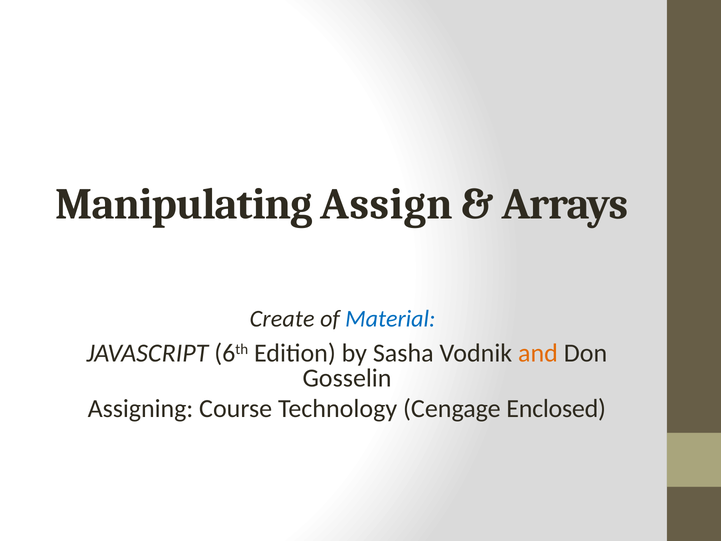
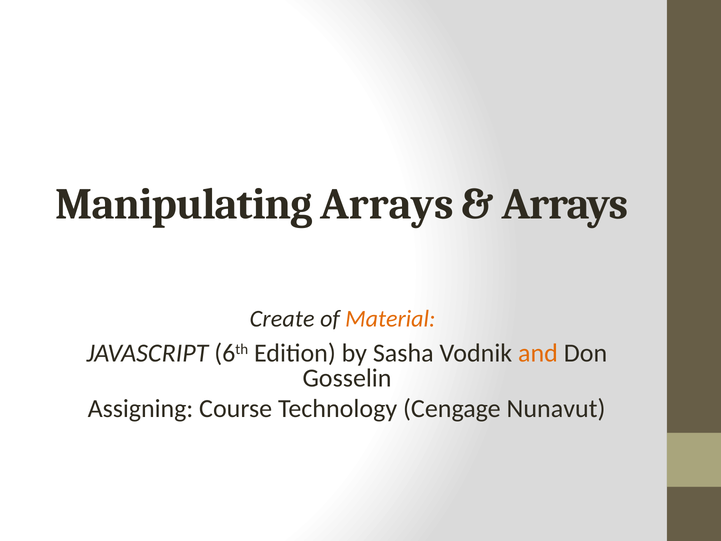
Manipulating Assign: Assign -> Arrays
Material colour: blue -> orange
Enclosed: Enclosed -> Nunavut
